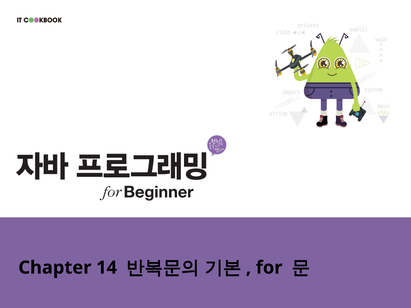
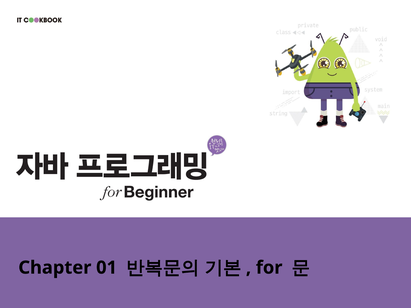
14: 14 -> 01
